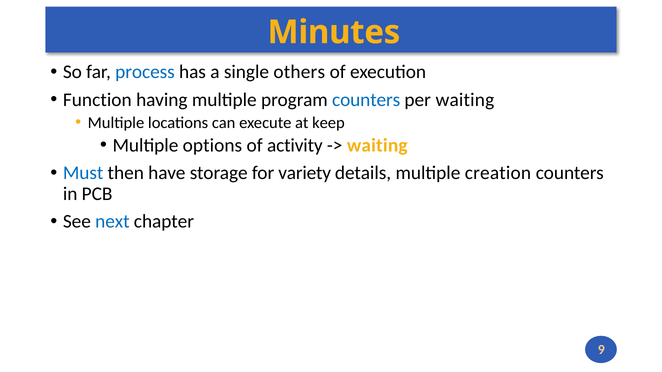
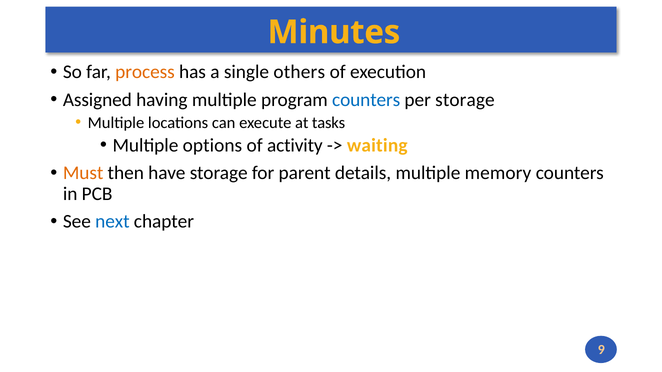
process colour: blue -> orange
Function: Function -> Assigned
per waiting: waiting -> storage
keep: keep -> tasks
Must colour: blue -> orange
variety: variety -> parent
creation: creation -> memory
